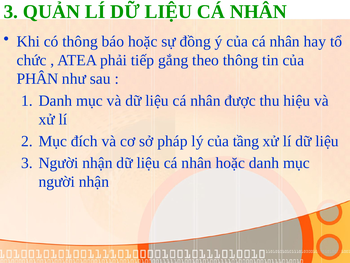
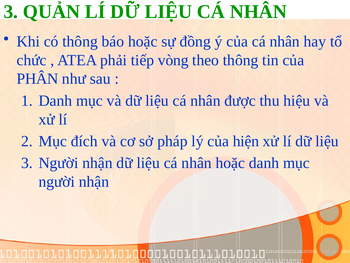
gắng: gắng -> vòng
tầng: tầng -> hiện
